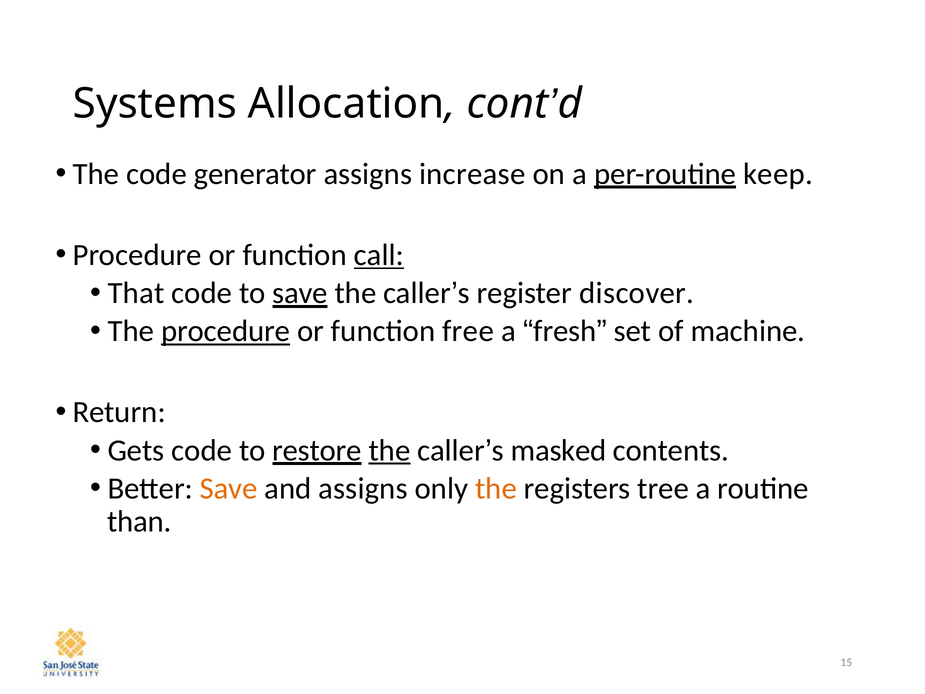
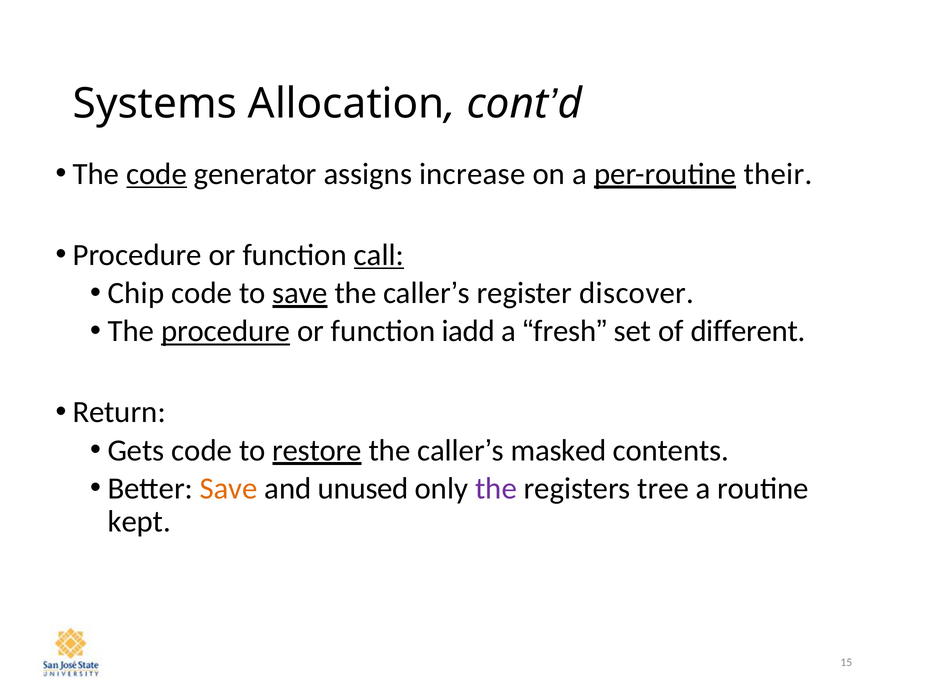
code at (157, 174) underline: none -> present
keep: keep -> their
That: That -> Chip
free: free -> iadd
machine: machine -> different
the at (389, 450) underline: present -> none
and assigns: assigns -> unused
the at (496, 488) colour: orange -> purple
than: than -> kept
